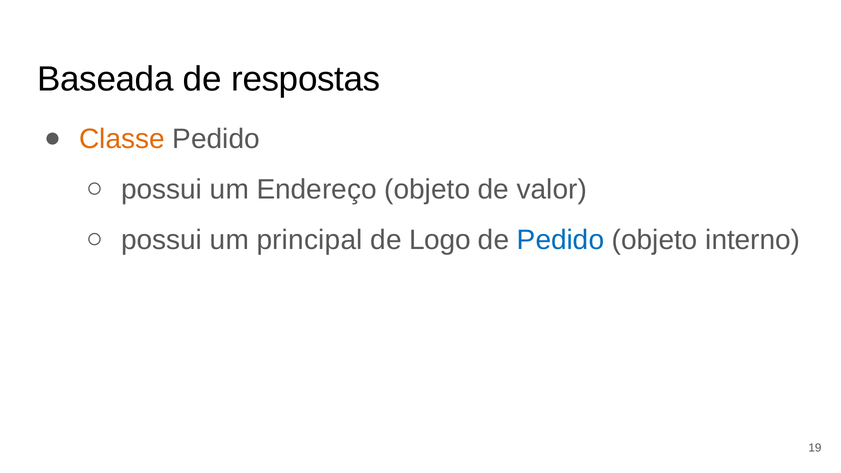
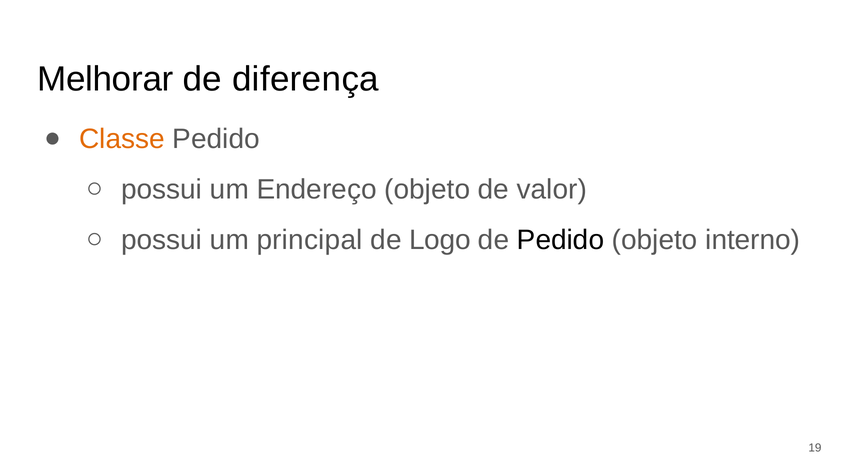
Baseada: Baseada -> Melhorar
respostas: respostas -> diferença
Pedido at (561, 240) colour: blue -> black
